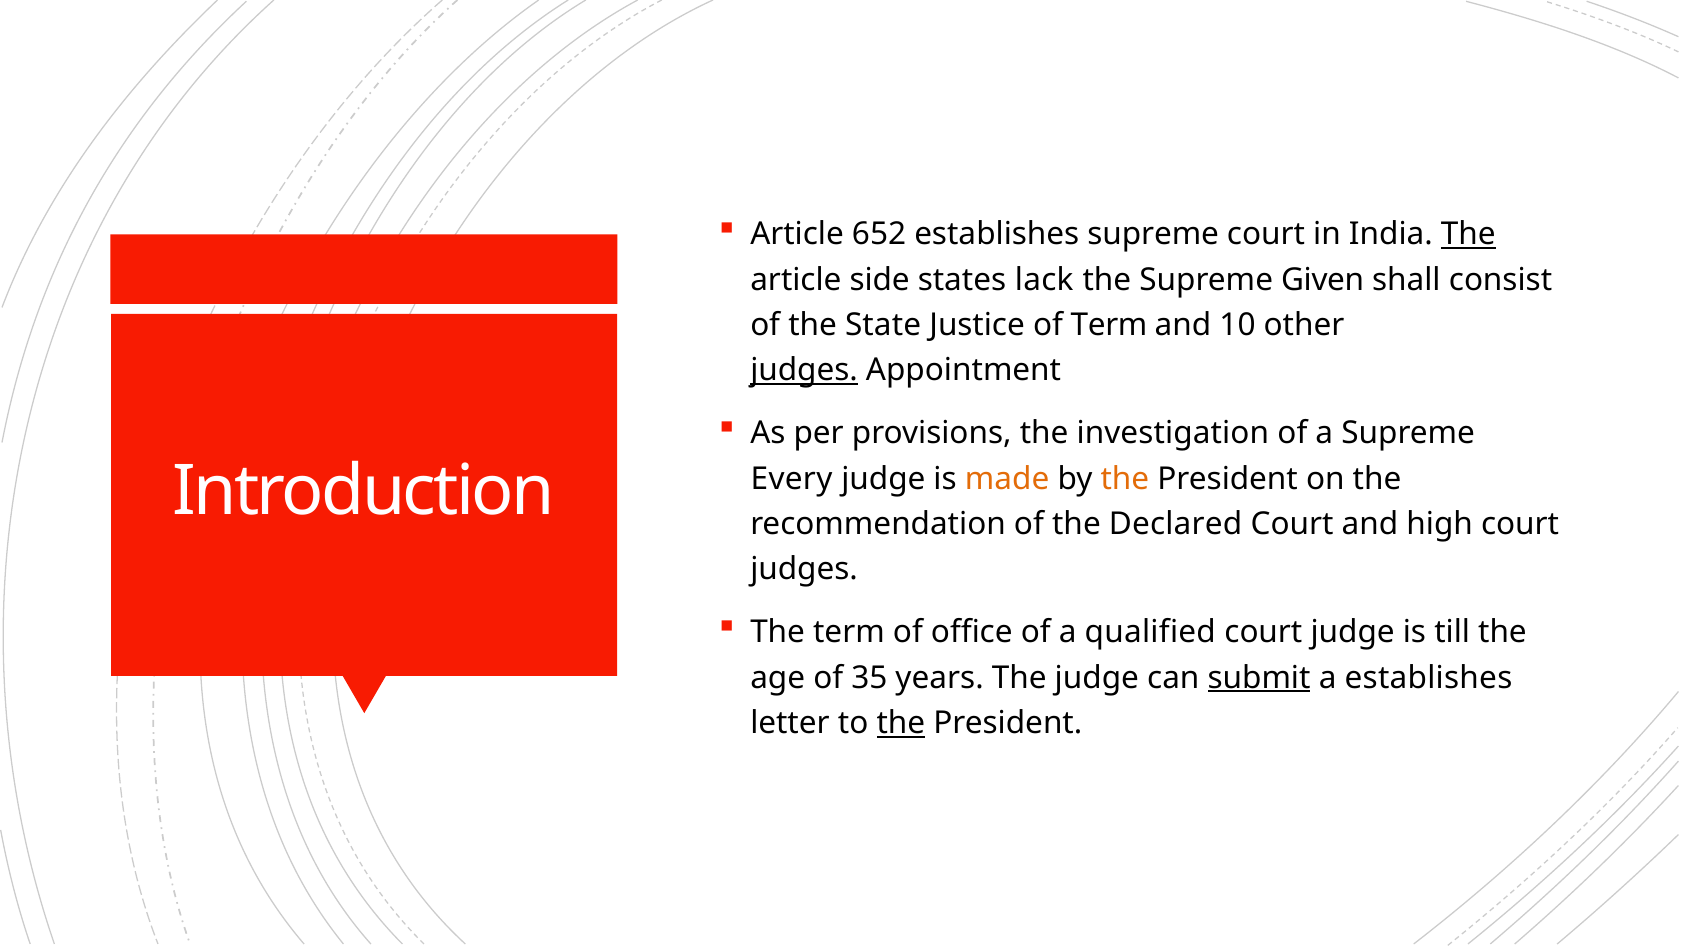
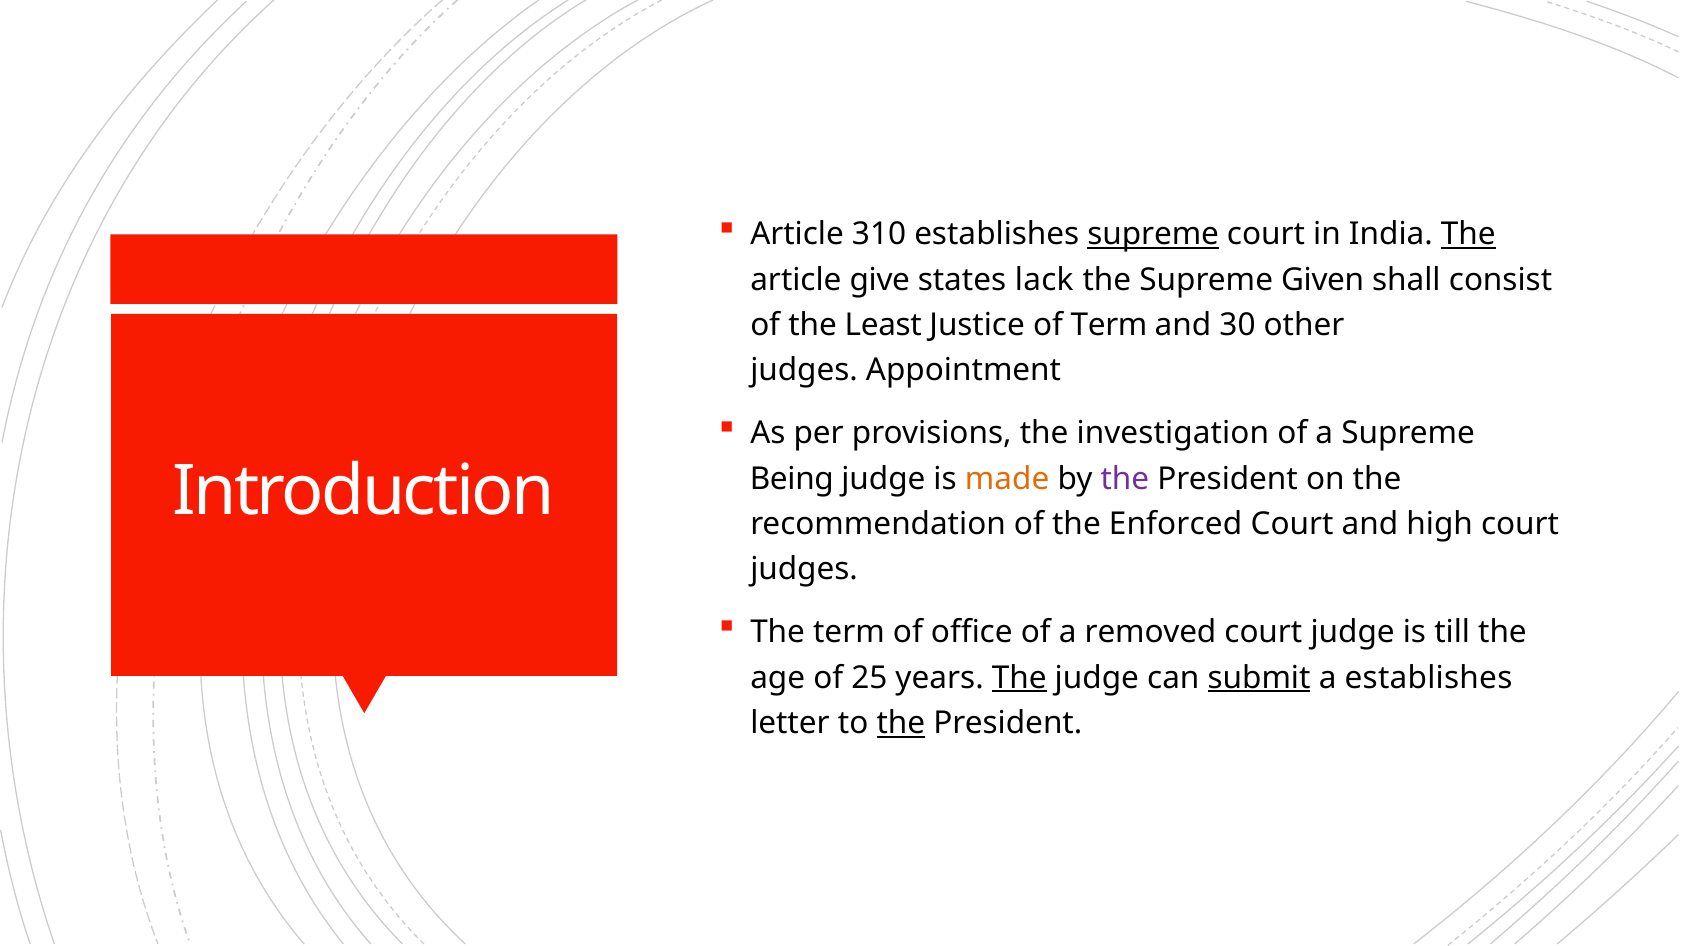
652: 652 -> 310
supreme at (1153, 234) underline: none -> present
side: side -> give
State: State -> Least
10: 10 -> 30
judges at (804, 370) underline: present -> none
Every: Every -> Being
the at (1125, 479) colour: orange -> purple
Declared: Declared -> Enforced
qualified: qualified -> removed
35: 35 -> 25
The at (1019, 678) underline: none -> present
